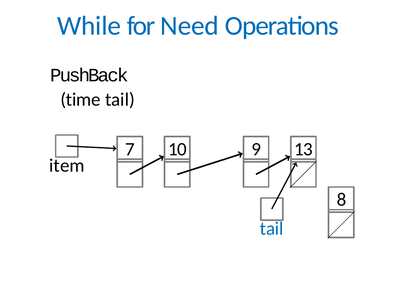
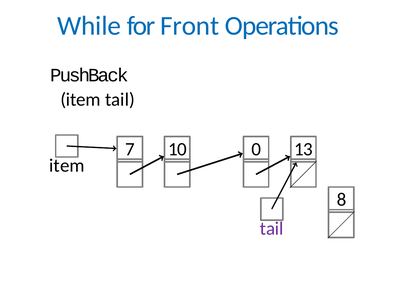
Need: Need -> Front
time at (80, 100): time -> item
9: 9 -> 0
tail at (272, 229) colour: blue -> purple
